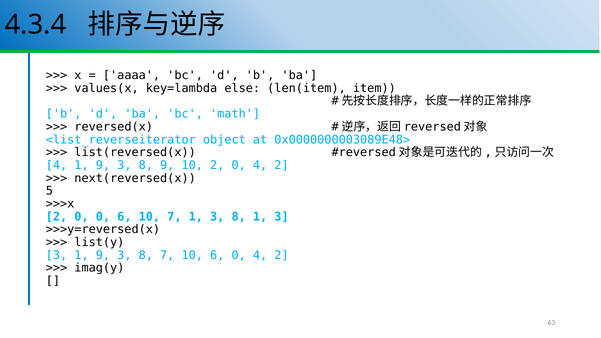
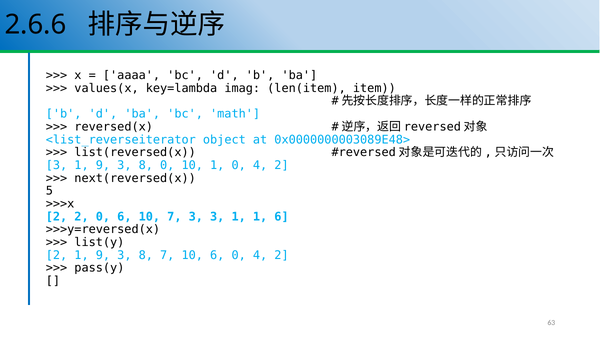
4.3.4: 4.3.4 -> 2.6.6
else: else -> imag
4 at (57, 165): 4 -> 3
8 9: 9 -> 0
10 2: 2 -> 1
0 at (82, 217): 0 -> 2
7 1: 1 -> 3
8 at (239, 217): 8 -> 1
3 at (282, 217): 3 -> 6
3 at (57, 255): 3 -> 2
imag(y: imag(y -> pass(y
